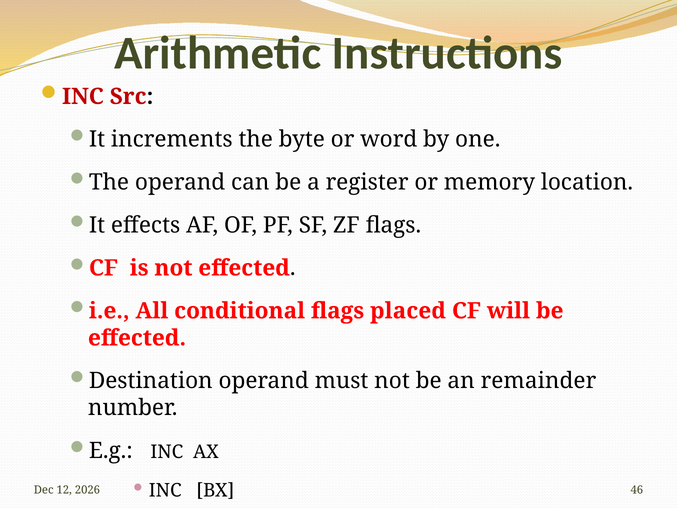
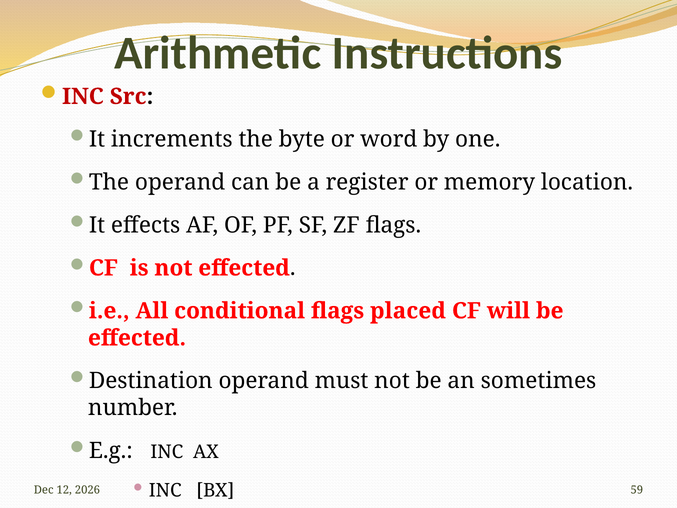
remainder: remainder -> sometimes
46: 46 -> 59
